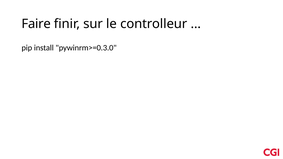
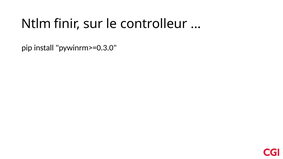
Faire: Faire -> Ntlm
